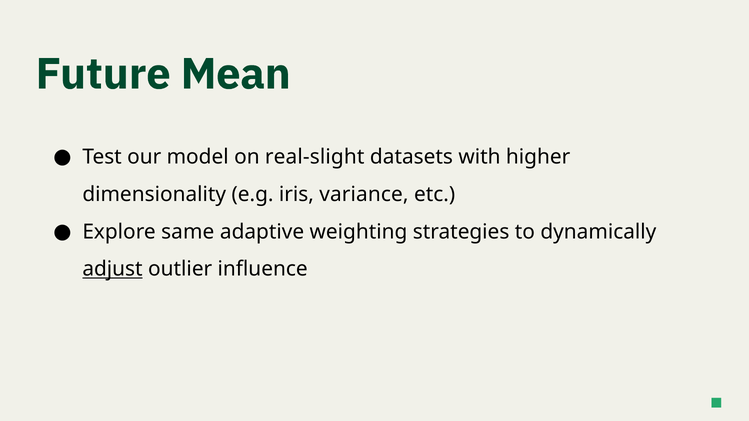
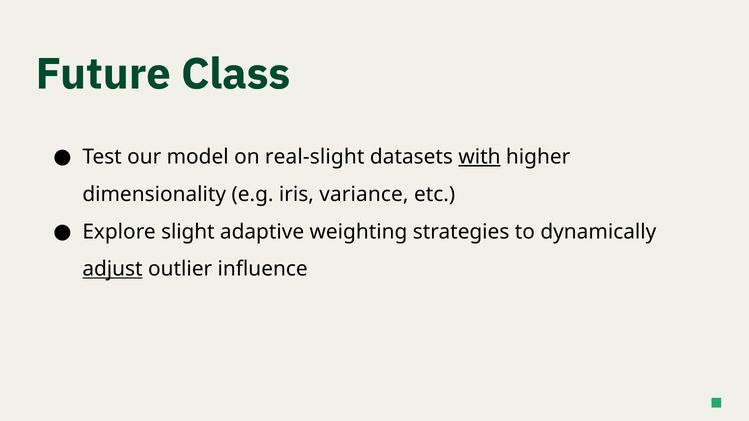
Mean: Mean -> Class
with underline: none -> present
same: same -> slight
